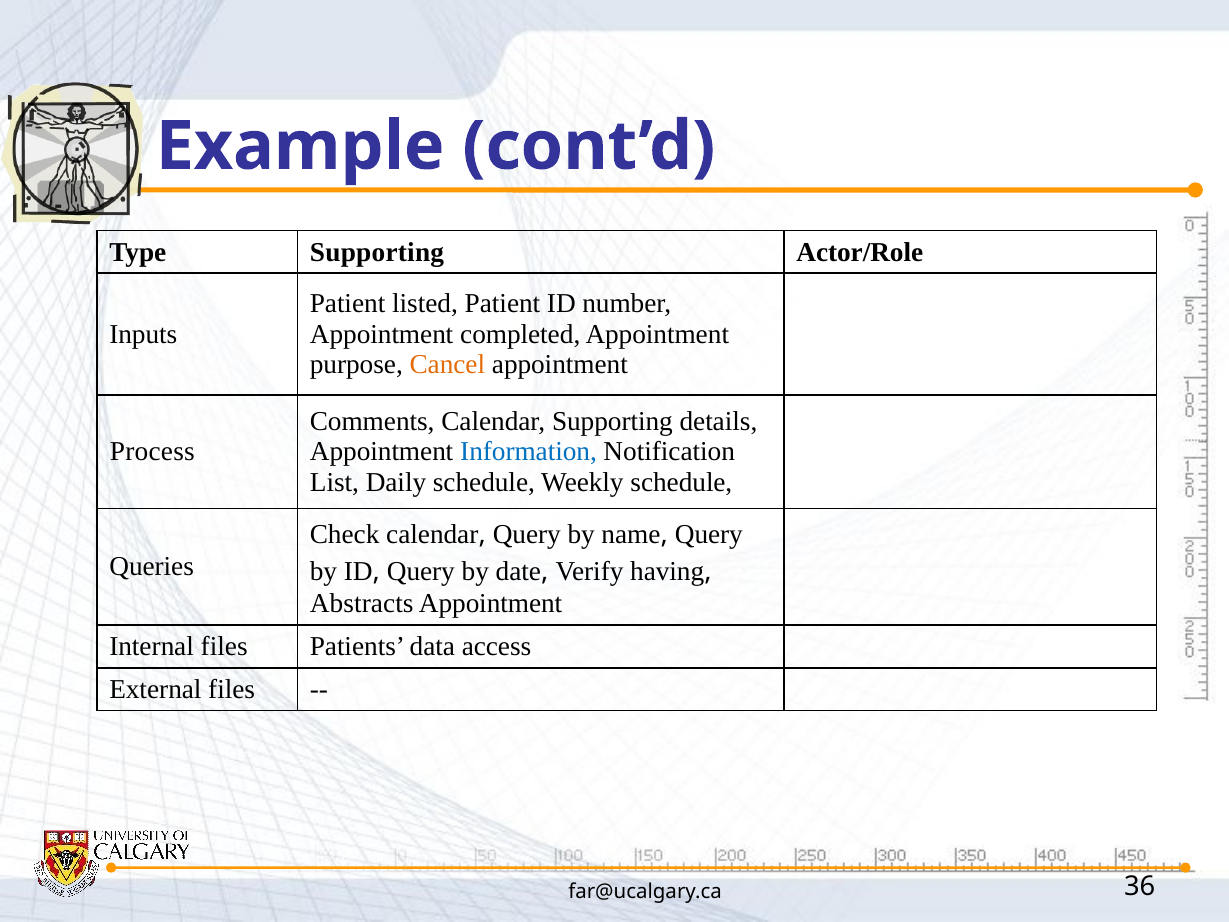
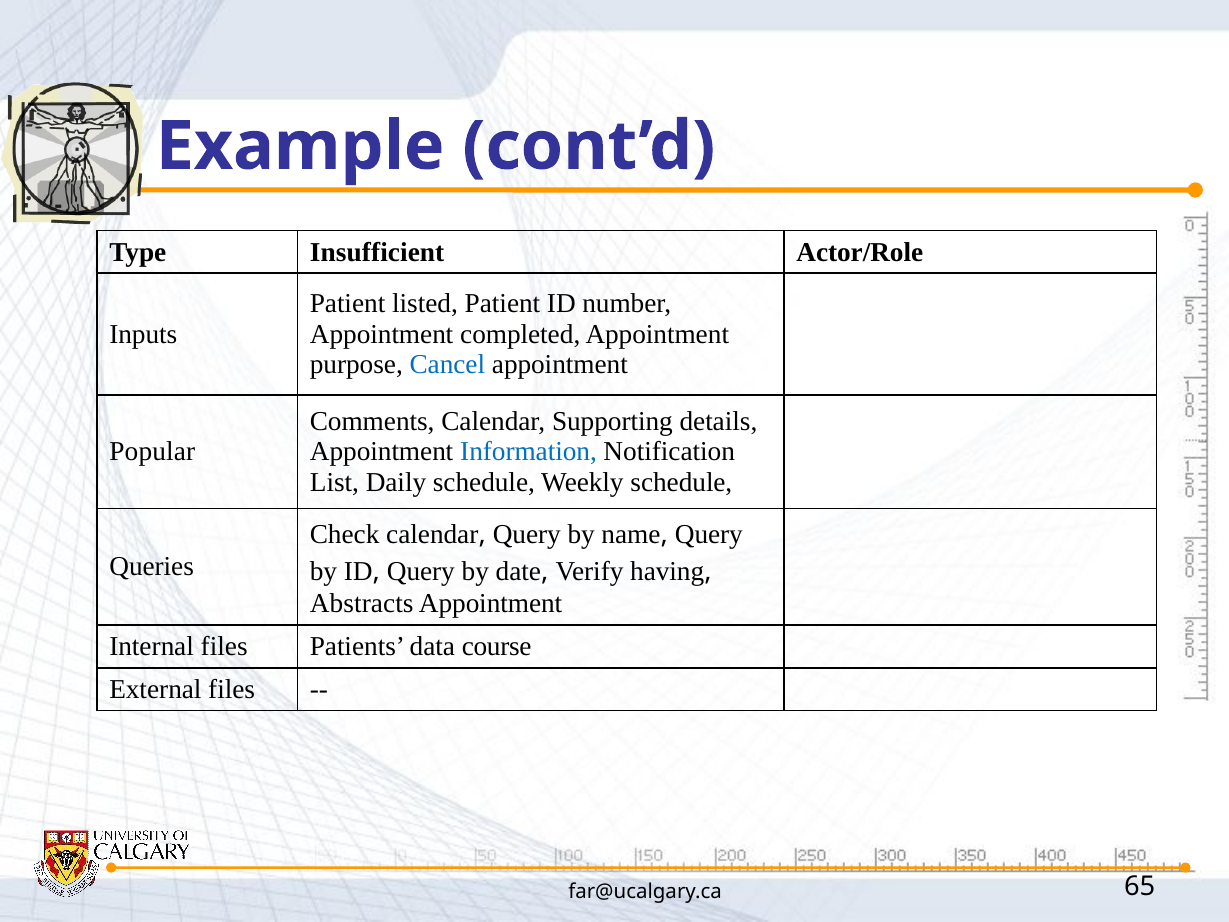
Type Supporting: Supporting -> Insufficient
Cancel colour: orange -> blue
Process: Process -> Popular
access: access -> course
36: 36 -> 65
